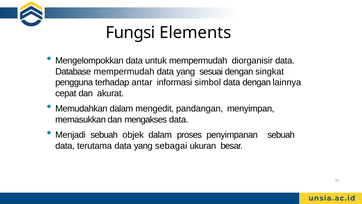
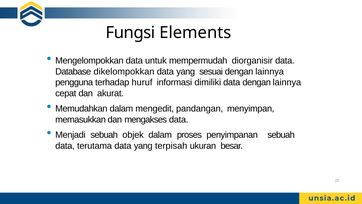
Database mempermudah: mempermudah -> dikelompokkan
sesuai dengan singkat: singkat -> lainnya
antar: antar -> huruf
simbol: simbol -> dimiliki
sebagai: sebagai -> terpisah
